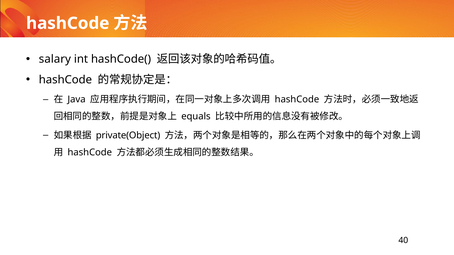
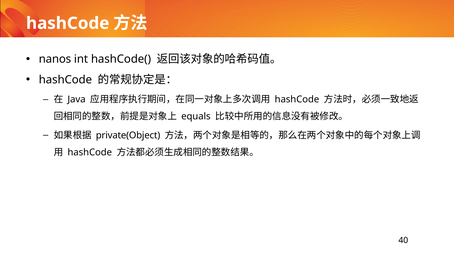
salary: salary -> nanos
